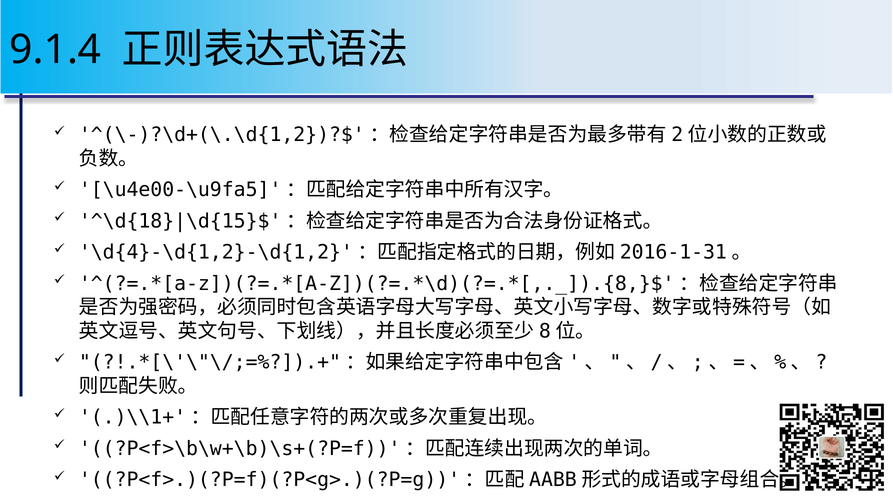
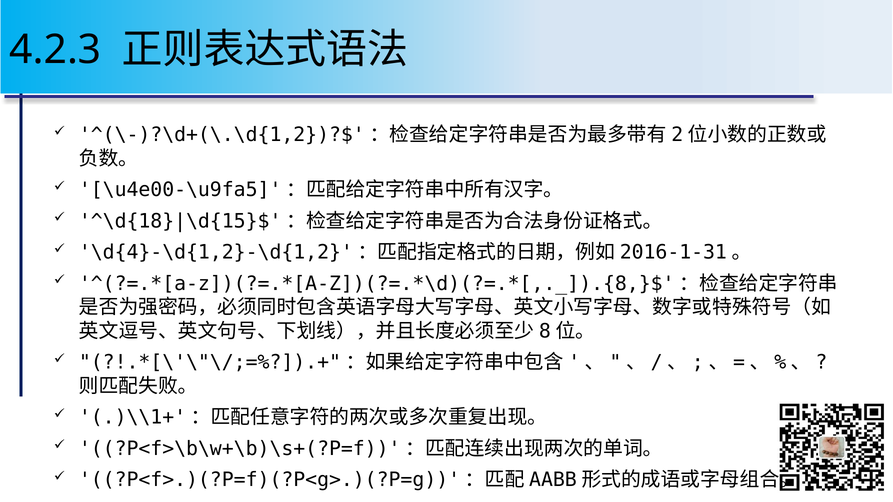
9.1.4: 9.1.4 -> 4.2.3
